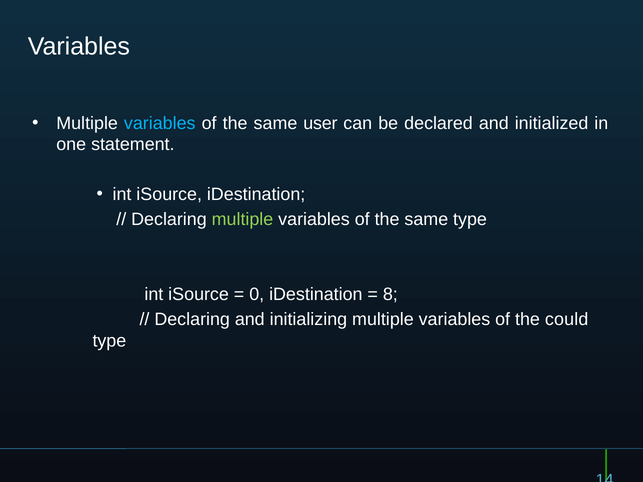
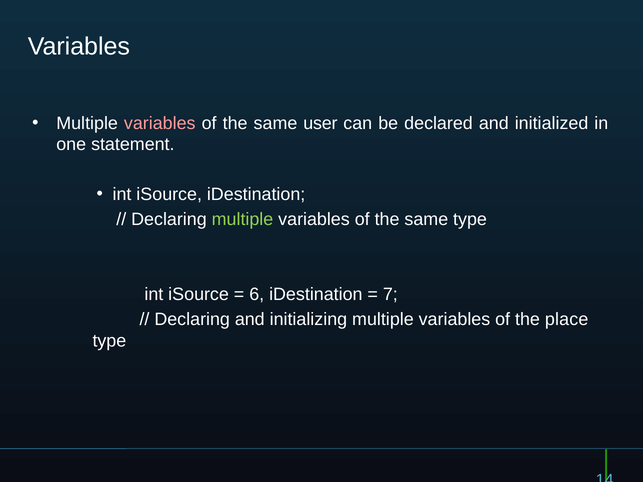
variables at (160, 123) colour: light blue -> pink
0: 0 -> 6
8: 8 -> 7
could: could -> place
